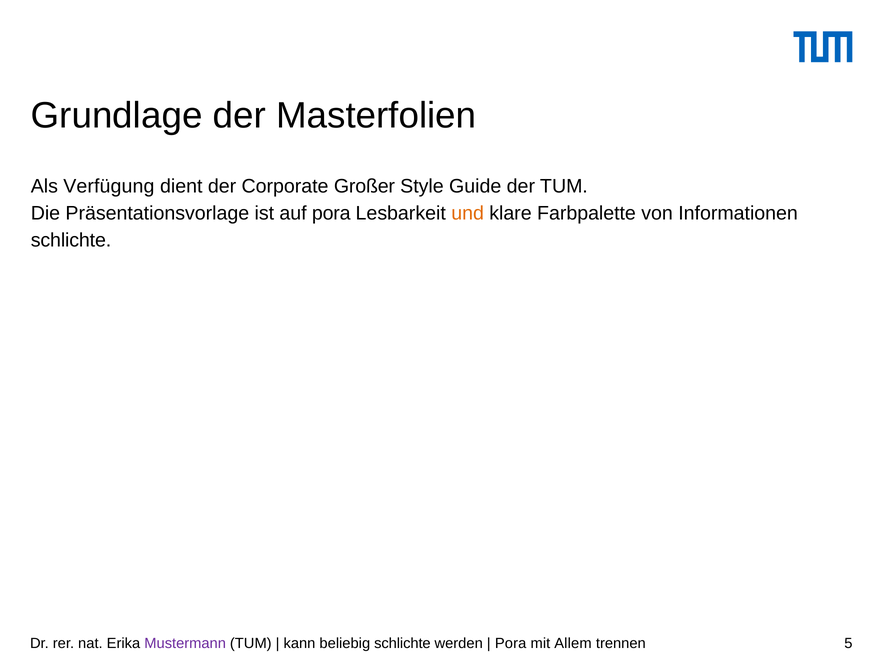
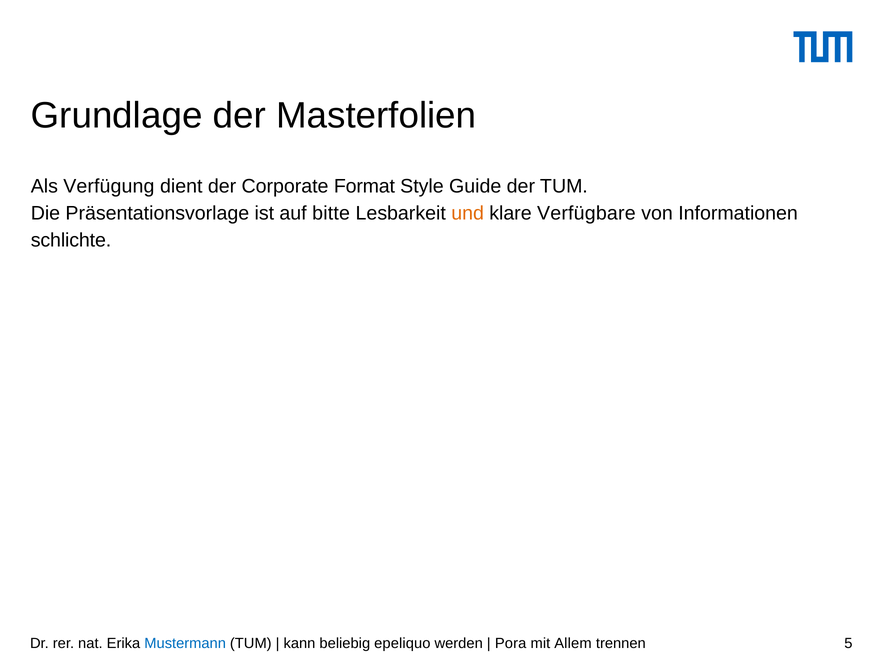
Großer: Großer -> Format
auf pora: pora -> bitte
Farbpalette: Farbpalette -> Verfügbare
Mustermann colour: purple -> blue
beliebig schlichte: schlichte -> epeliquo
